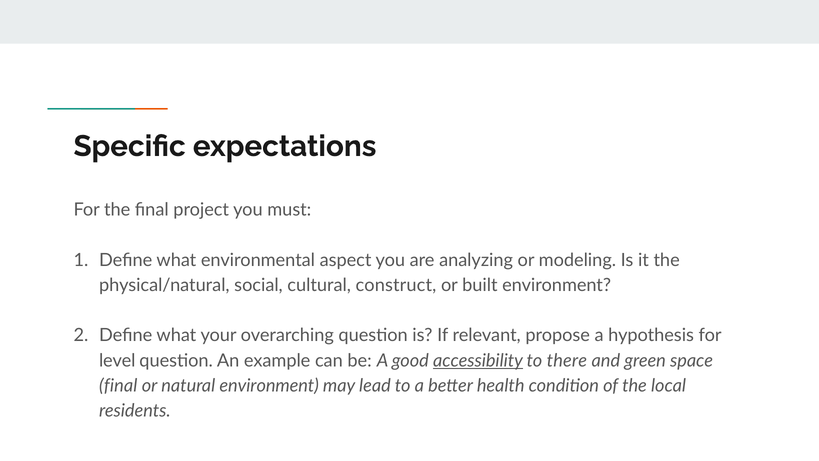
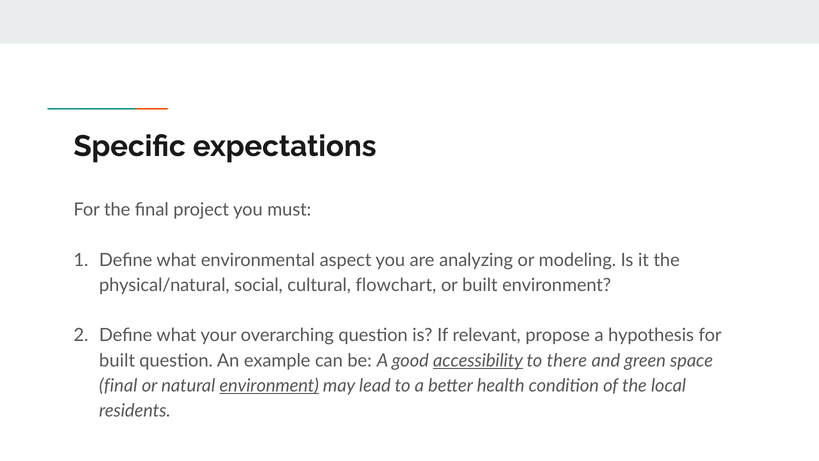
construct: construct -> flowchart
level at (117, 360): level -> built
environment at (269, 385) underline: none -> present
